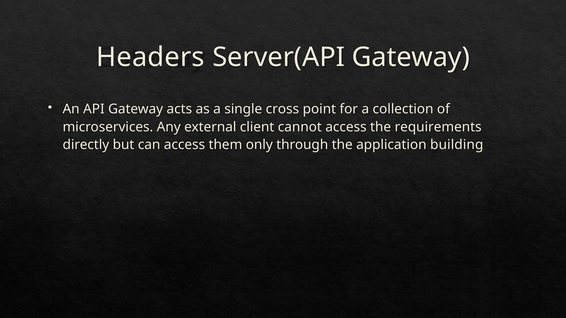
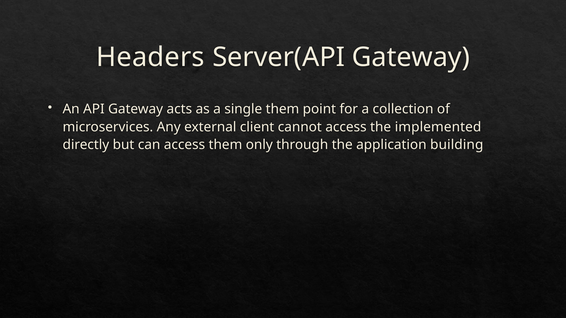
single cross: cross -> them
requirements: requirements -> implemented
